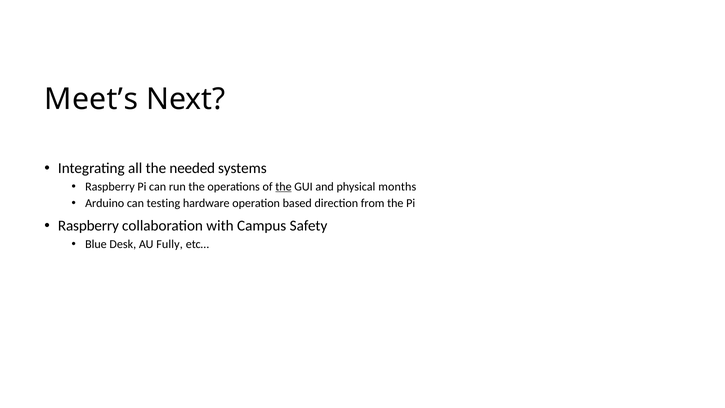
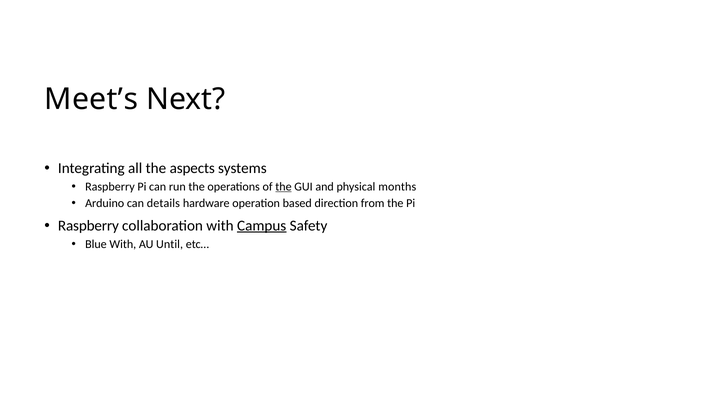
needed: needed -> aspects
testing: testing -> details
Campus underline: none -> present
Blue Desk: Desk -> With
Fully: Fully -> Until
